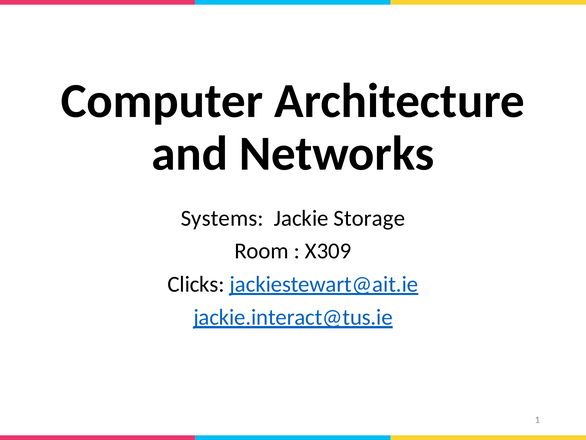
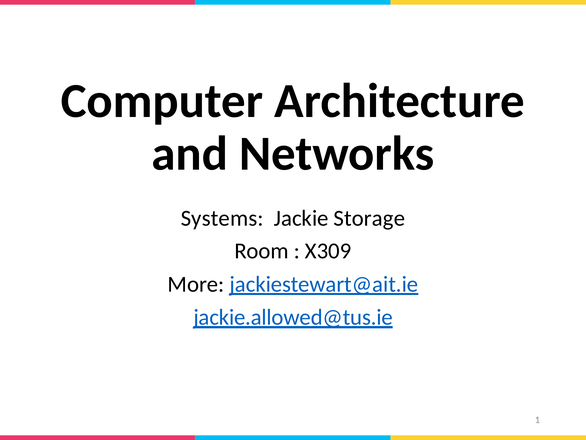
Clicks: Clicks -> More
jackie.interact@tus.ie: jackie.interact@tus.ie -> jackie.allowed@tus.ie
